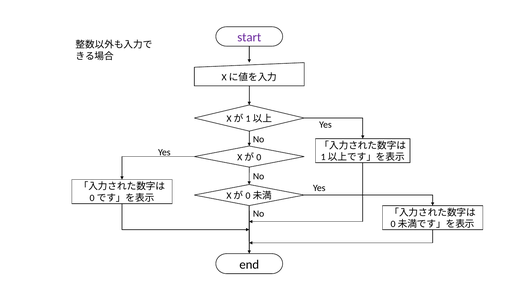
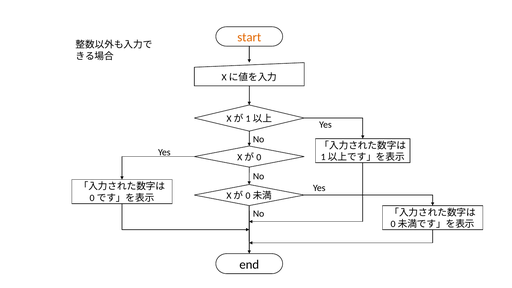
start colour: purple -> orange
